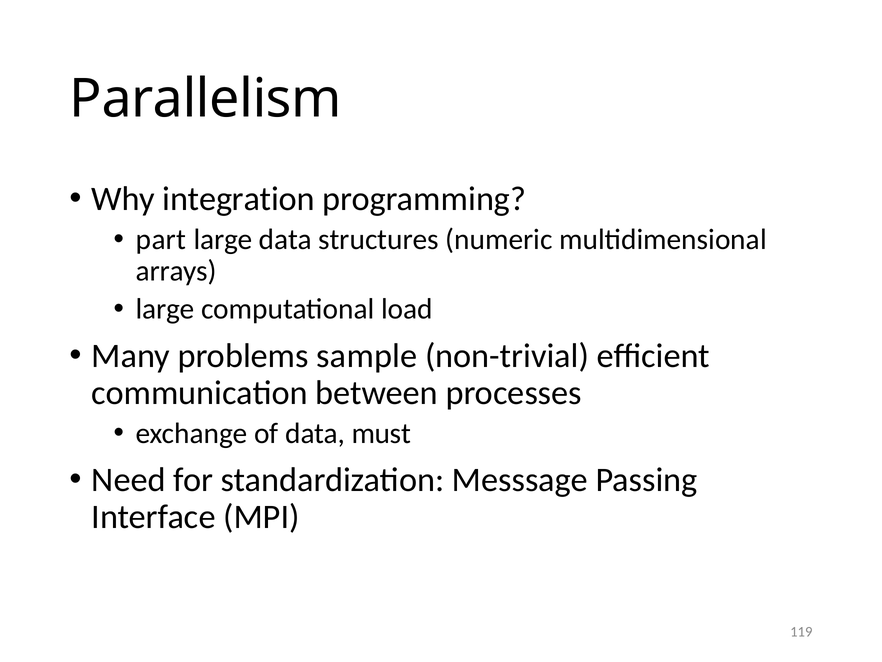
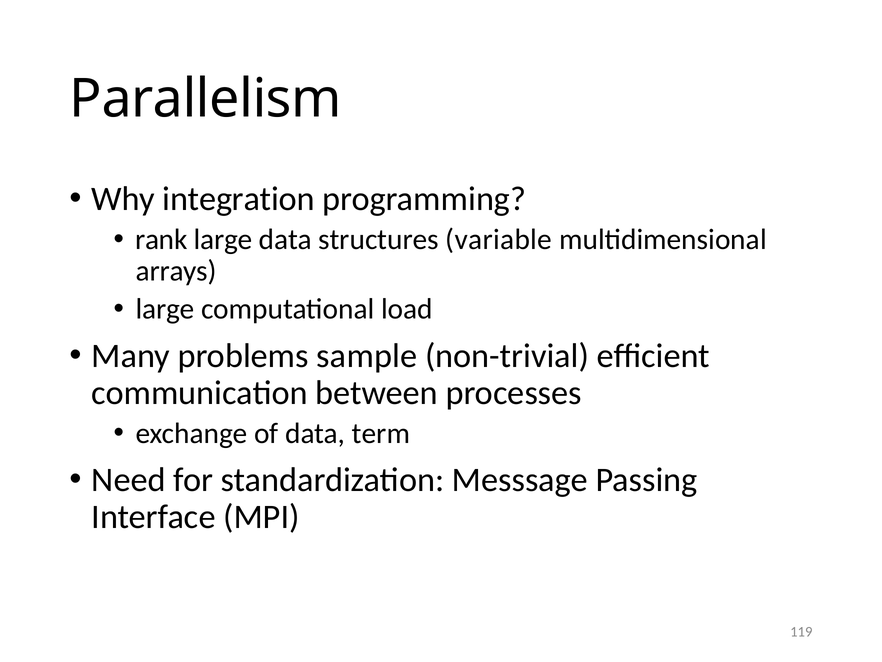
part: part -> rank
numeric: numeric -> variable
must: must -> term
